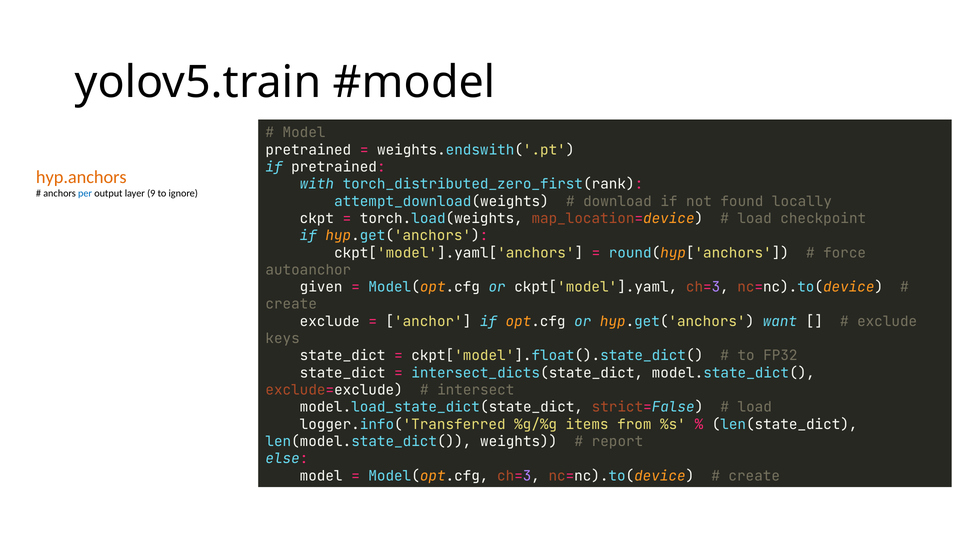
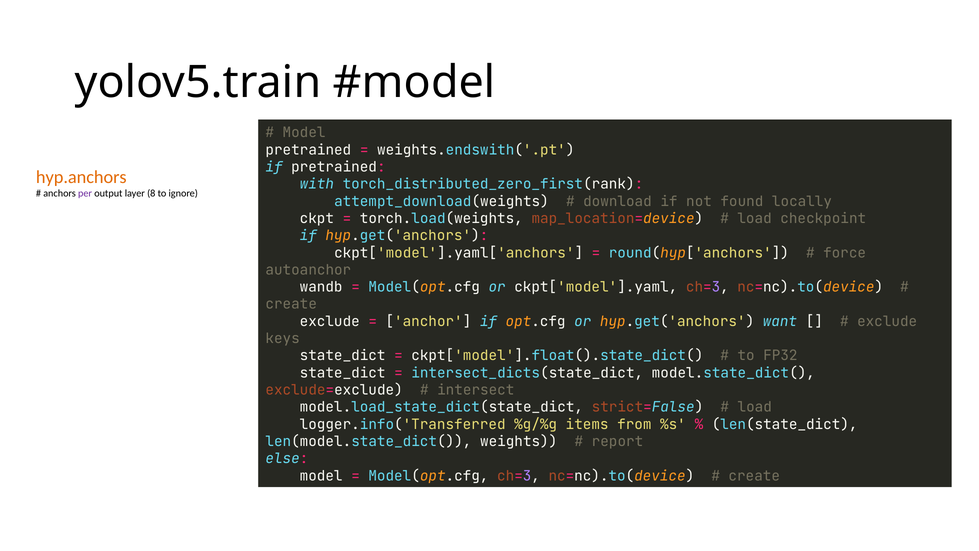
per colour: blue -> purple
9: 9 -> 8
given: given -> wandb
